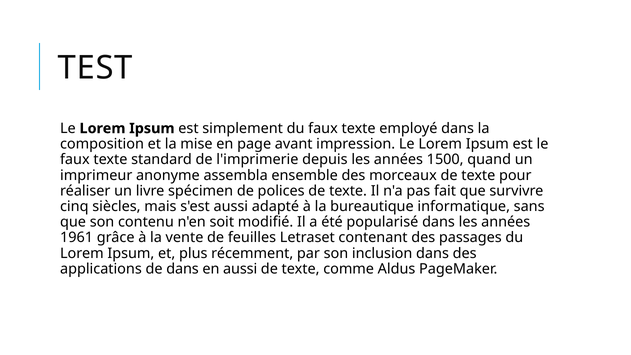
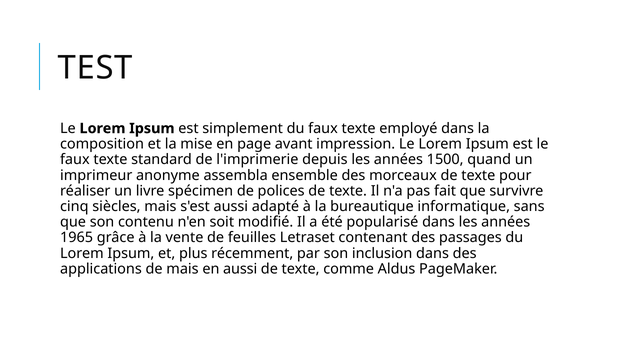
1961: 1961 -> 1965
de dans: dans -> mais
